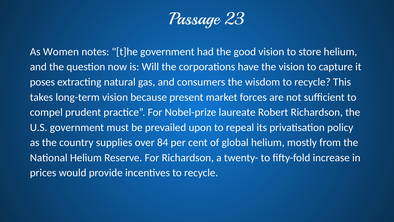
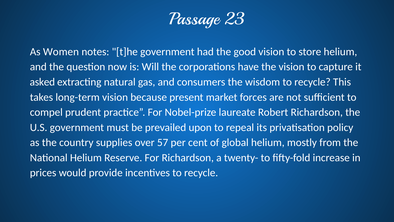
poses: poses -> asked
84: 84 -> 57
